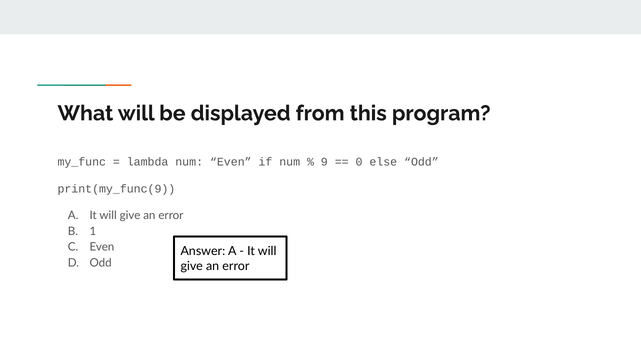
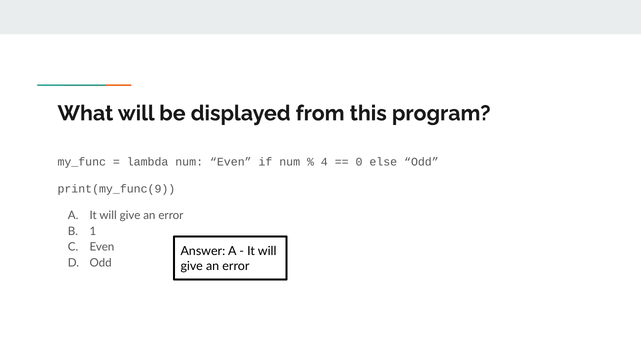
9: 9 -> 4
